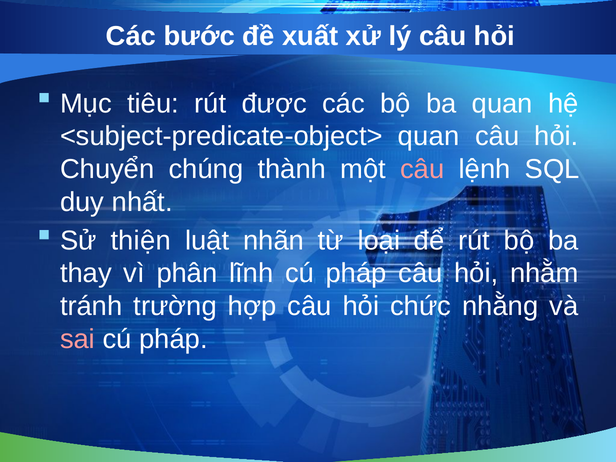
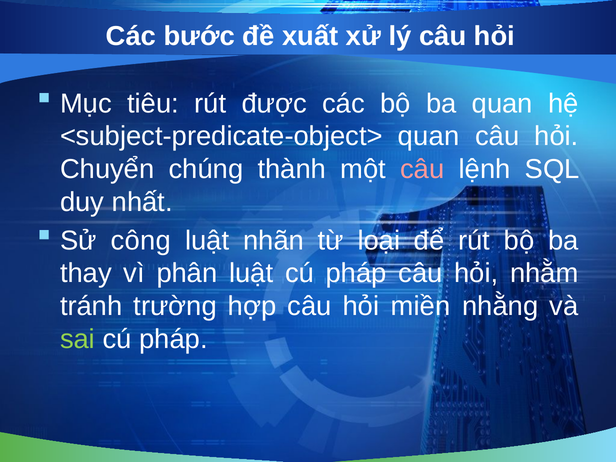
thiện: thiện -> công
phân lĩnh: lĩnh -> luật
chức: chức -> miền
sai colour: pink -> light green
